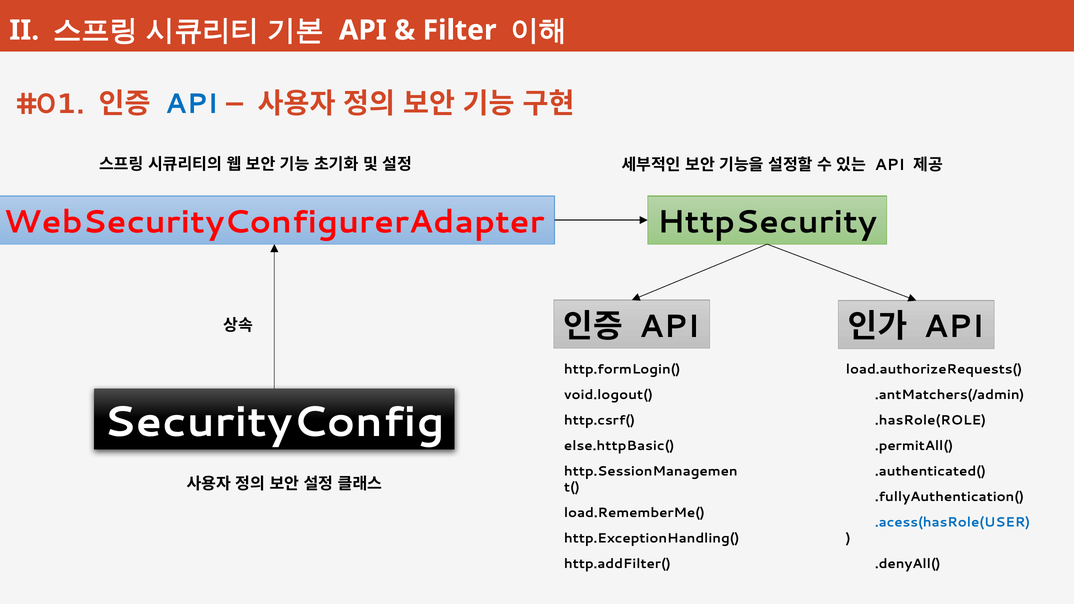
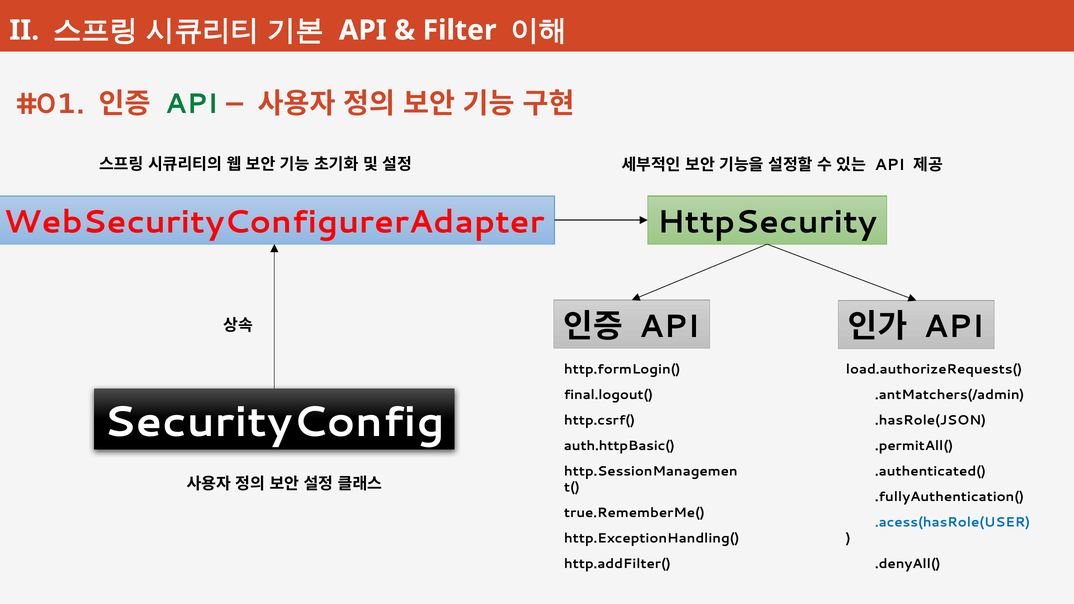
API at (192, 104) colour: blue -> green
void.logout(: void.logout( -> final.logout(
.hasRole(ROLE: .hasRole(ROLE -> .hasRole(JSON
else.httpBasic(: else.httpBasic( -> auth.httpBasic(
load.RememberMe(: load.RememberMe( -> true.RememberMe(
